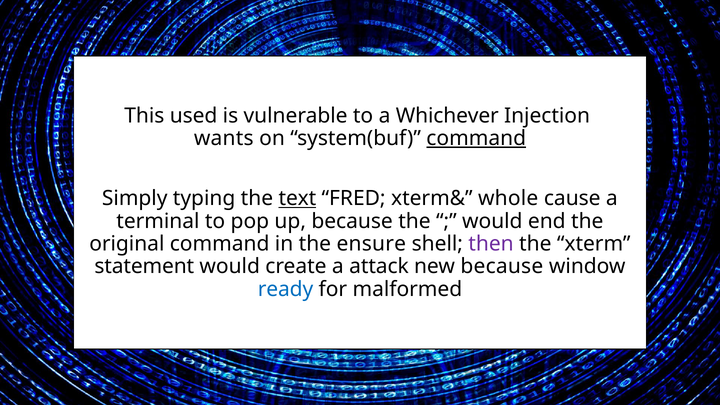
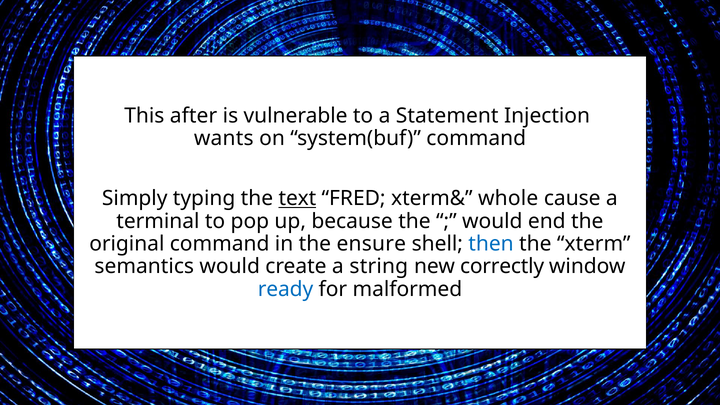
used: used -> after
Whichever: Whichever -> Statement
command at (476, 138) underline: present -> none
then colour: purple -> blue
statement: statement -> semantics
attack: attack -> string
new because: because -> correctly
